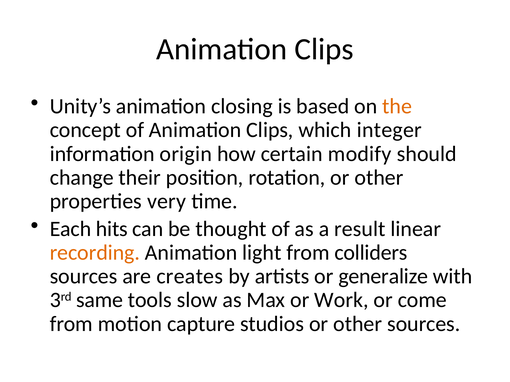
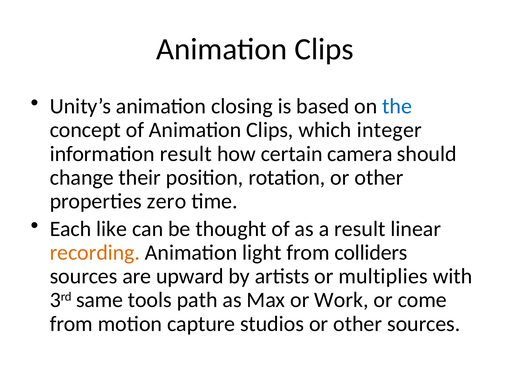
the colour: orange -> blue
information origin: origin -> result
modify: modify -> camera
very: very -> zero
hits: hits -> like
creates: creates -> upward
generalize: generalize -> multiplies
slow: slow -> path
